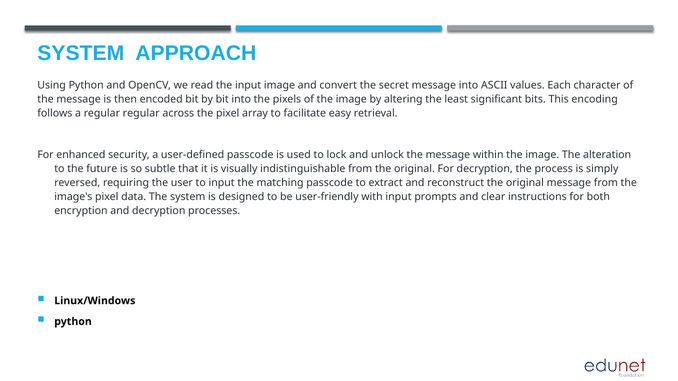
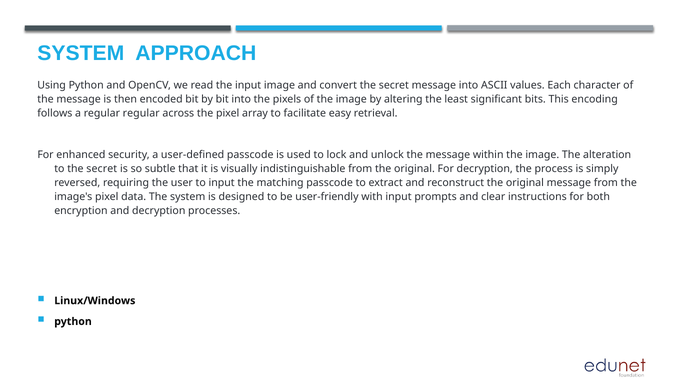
to the future: future -> secret
